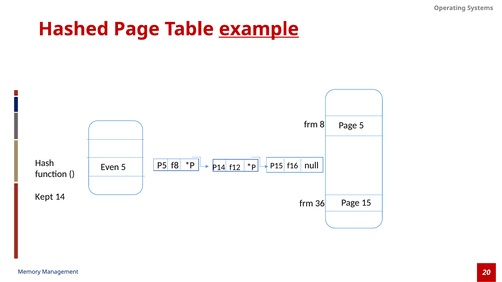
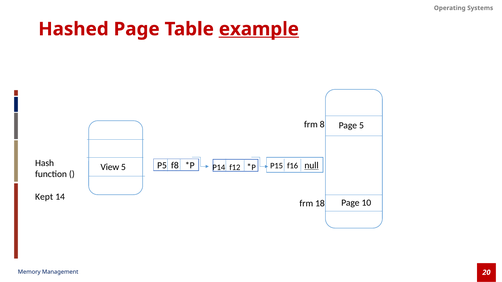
Even: Even -> View
null underline: none -> present
15: 15 -> 10
36: 36 -> 18
